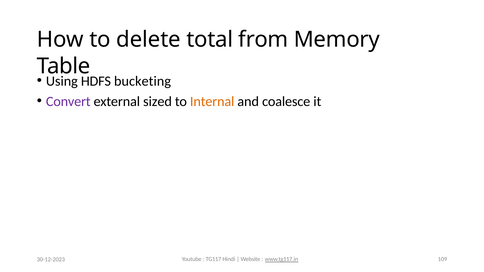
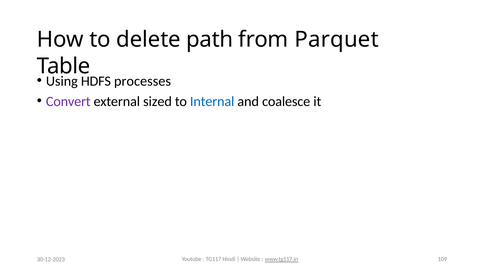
total: total -> path
Memory: Memory -> Parquet
bucketing: bucketing -> processes
Internal colour: orange -> blue
